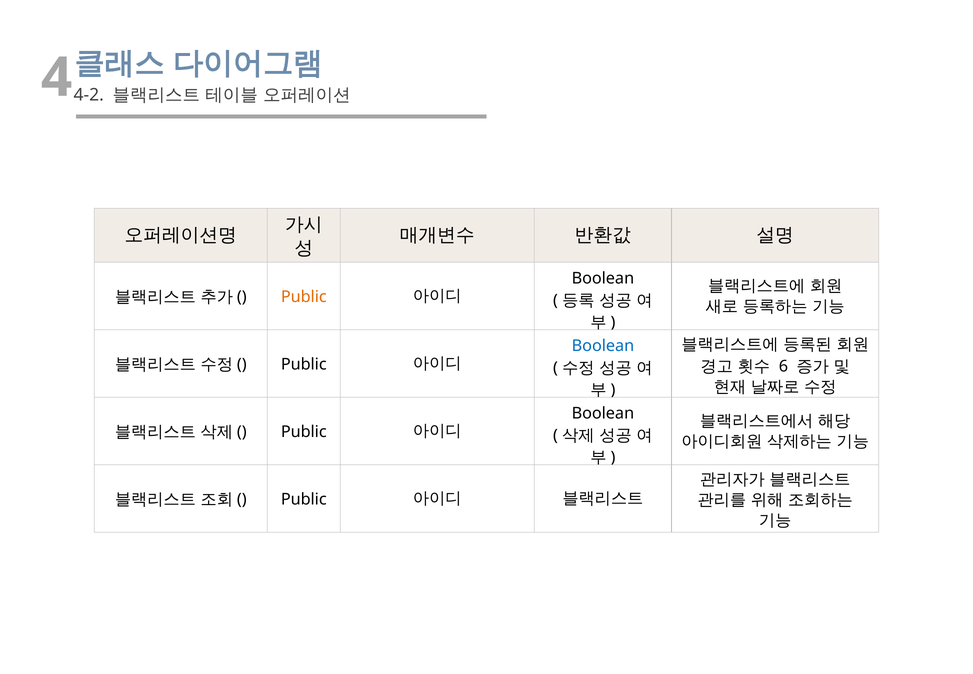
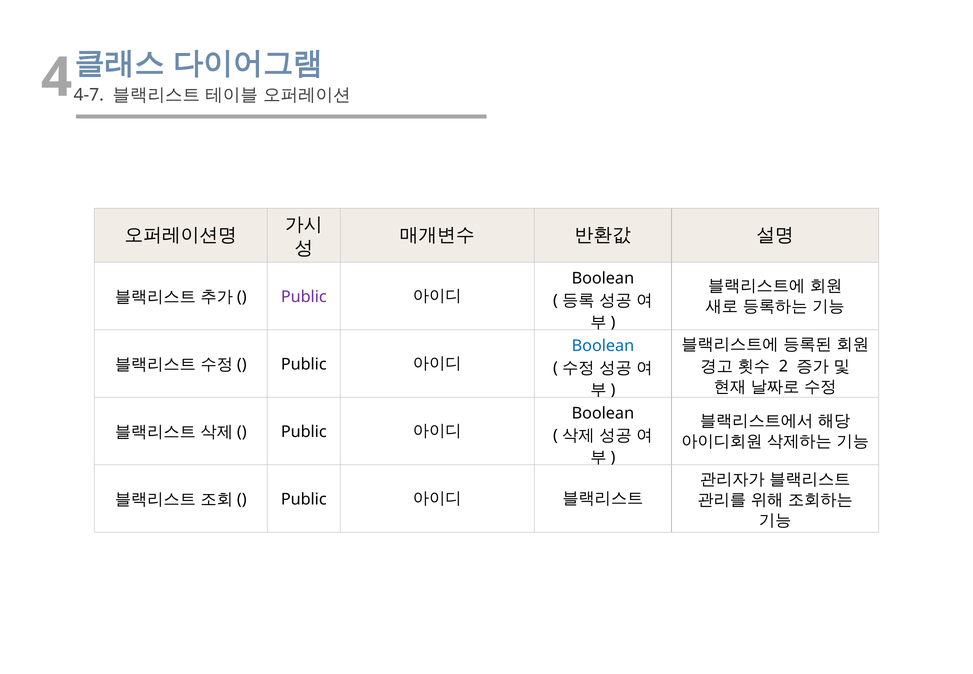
4-2: 4-2 -> 4-7
Public at (304, 297) colour: orange -> purple
6: 6 -> 2
